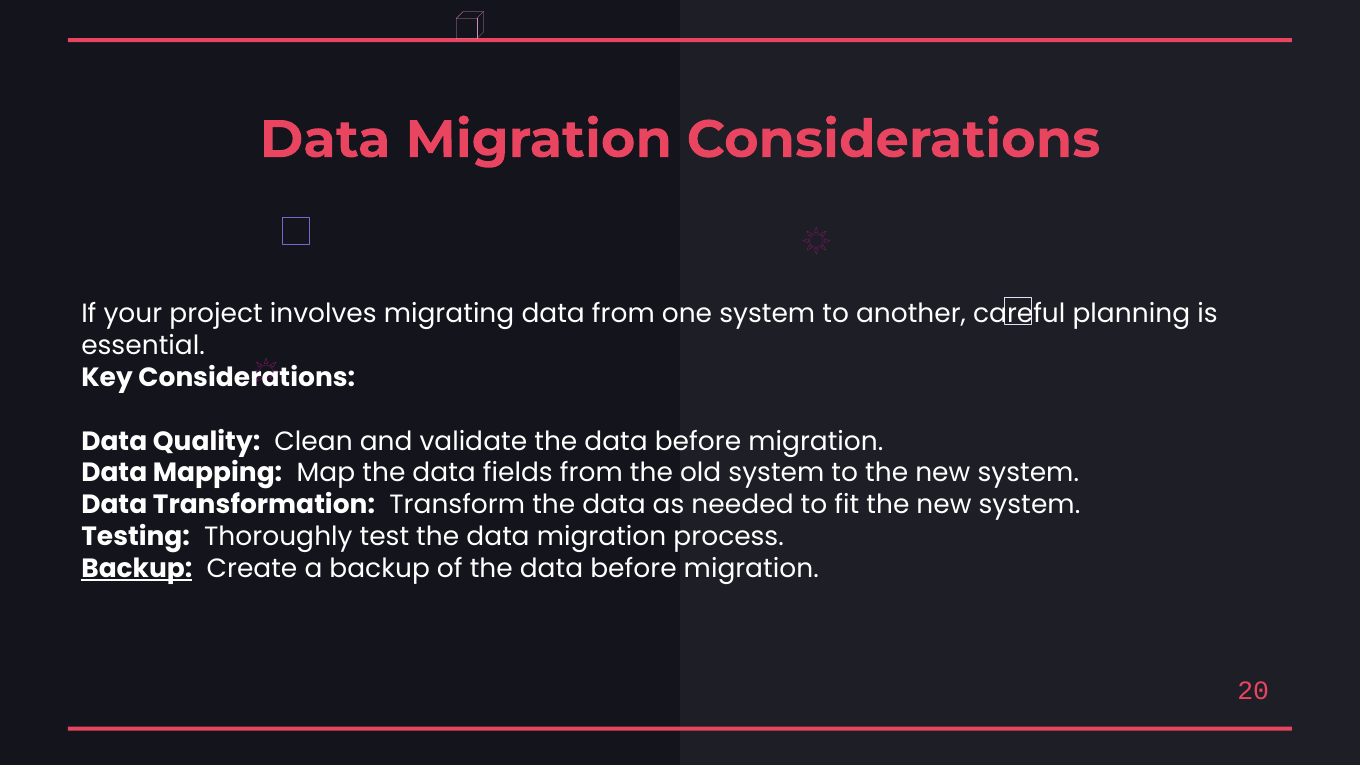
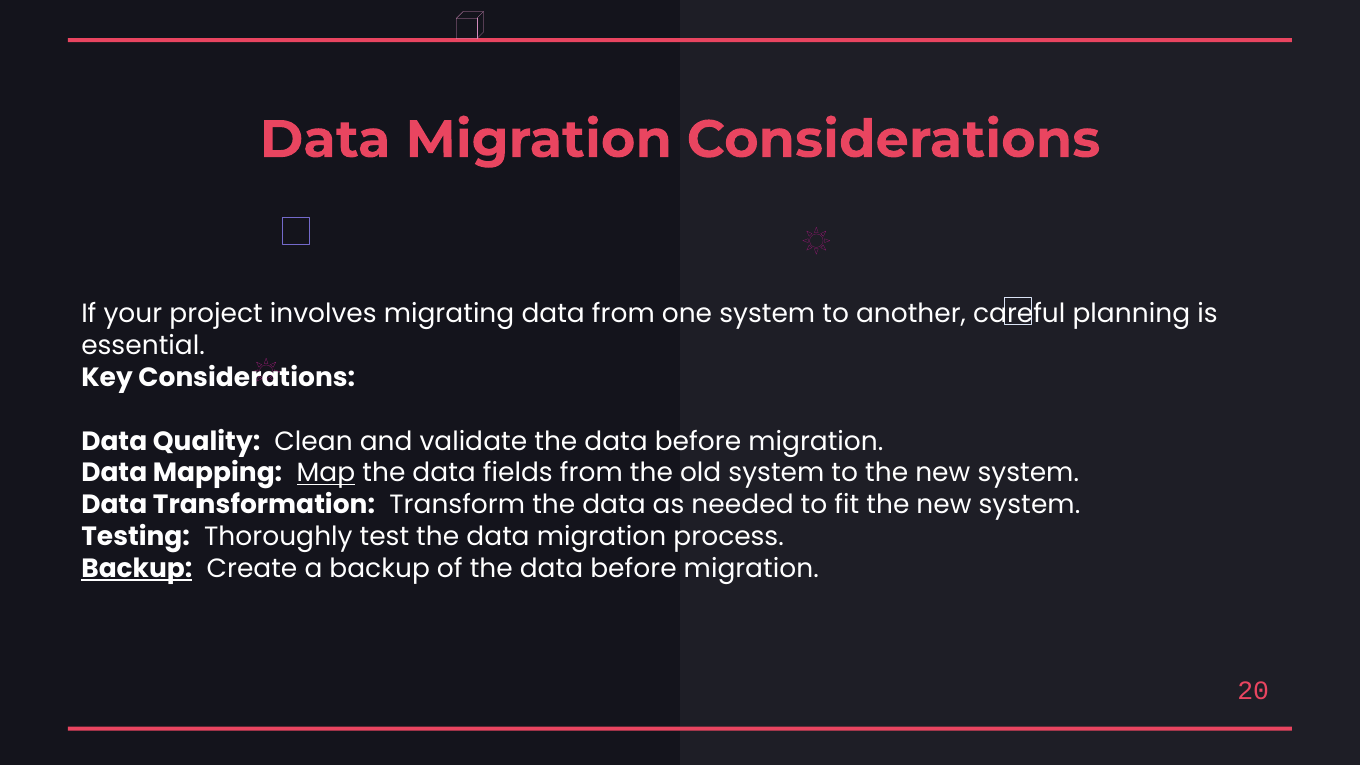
Map underline: none -> present
